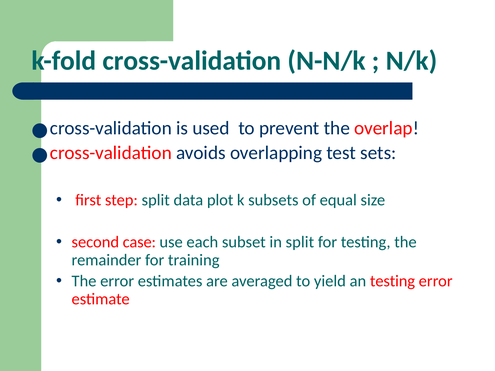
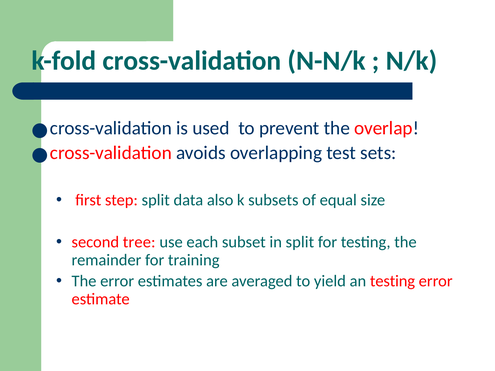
plot: plot -> also
case: case -> tree
